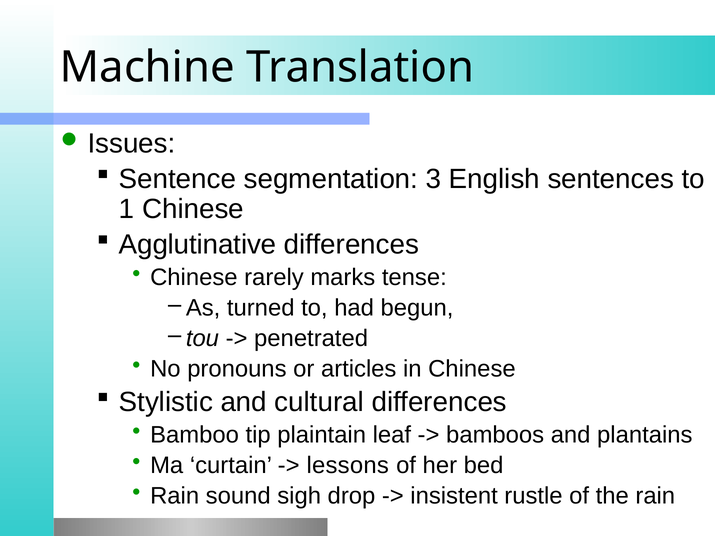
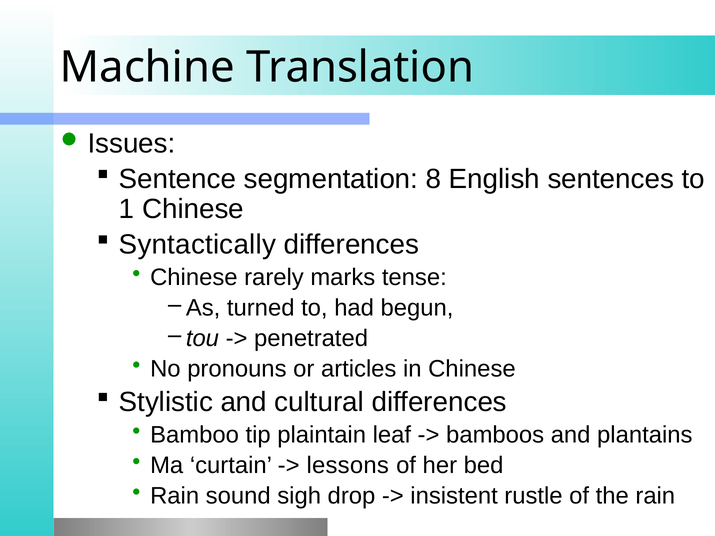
3: 3 -> 8
Agglutinative: Agglutinative -> Syntactically
